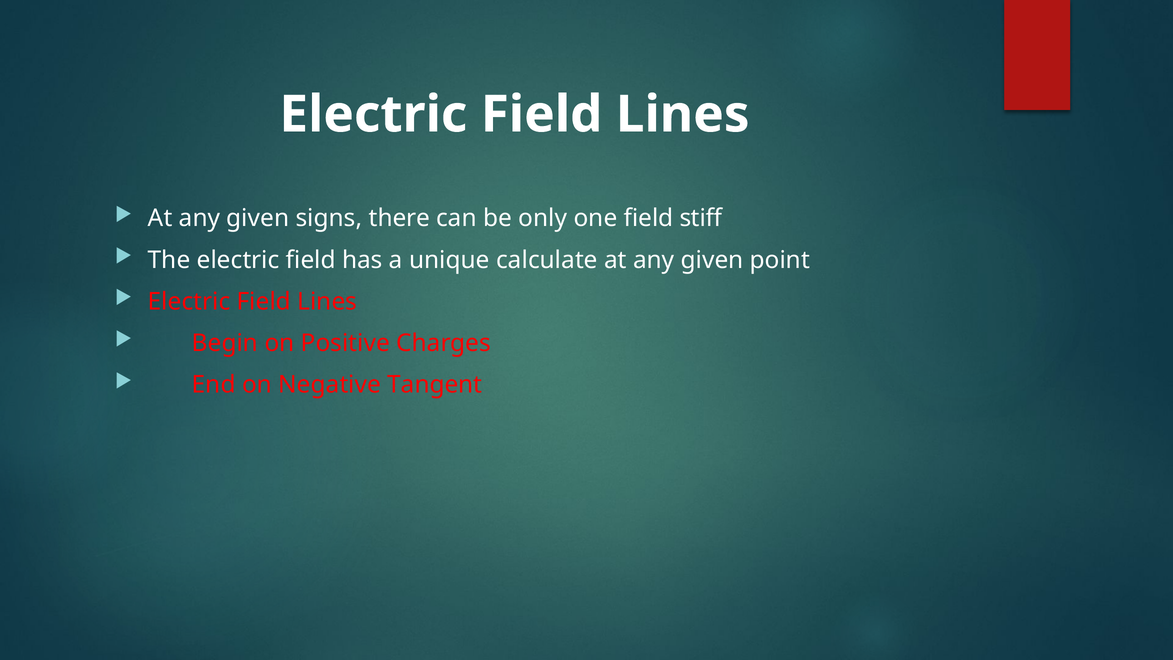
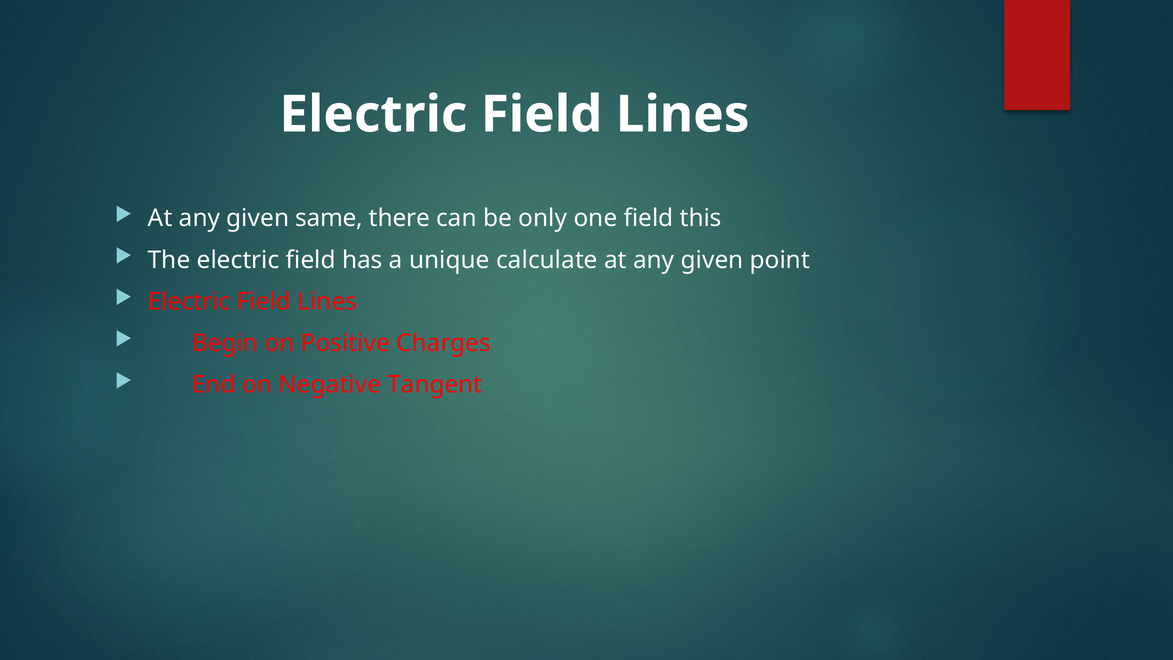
signs: signs -> same
stiff: stiff -> this
